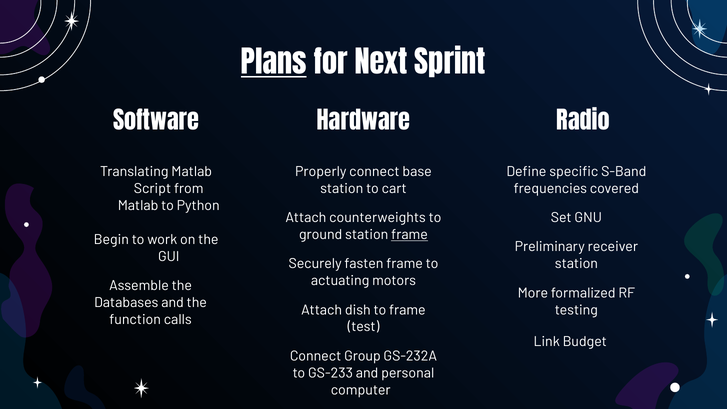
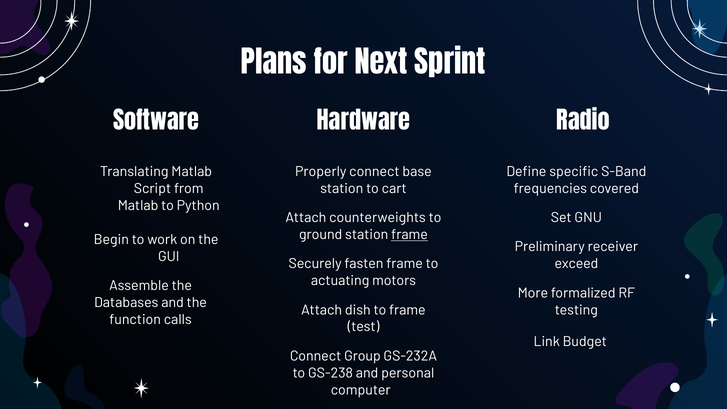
Plans underline: present -> none
station at (576, 264): station -> exceed
GS-233: GS-233 -> GS-238
